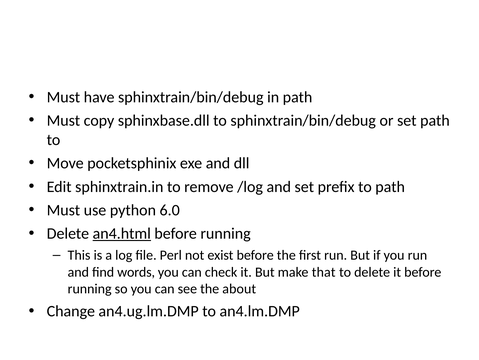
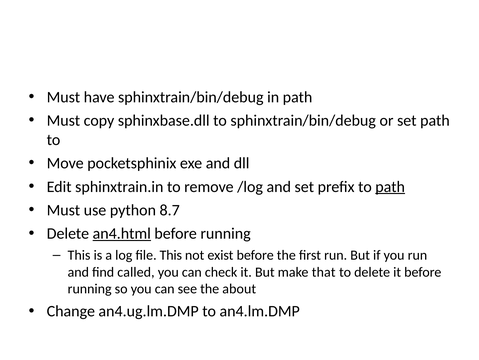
path at (390, 186) underline: none -> present
6.0: 6.0 -> 8.7
file Perl: Perl -> This
words: words -> called
